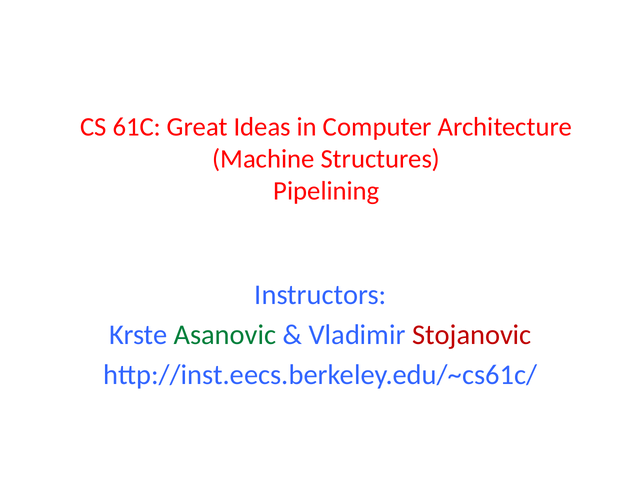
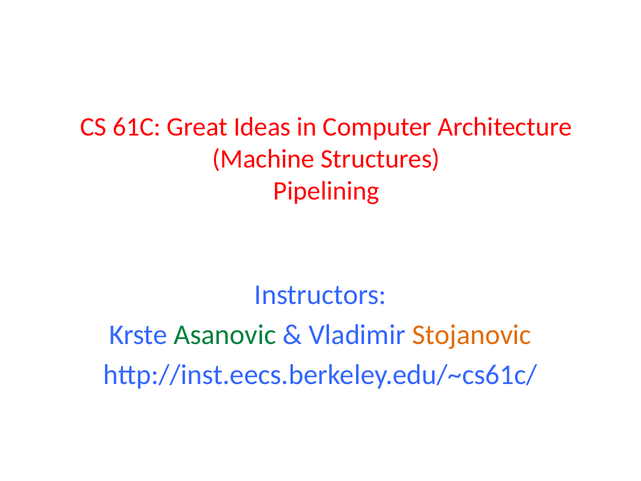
Stojanovic colour: red -> orange
